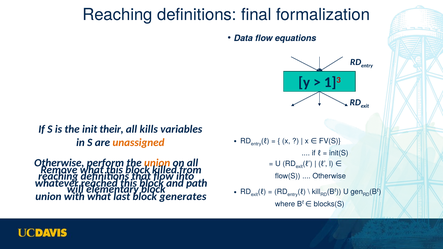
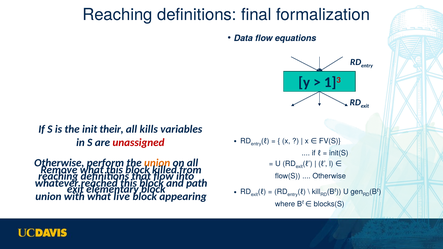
unassigned colour: orange -> red
will at (75, 189): will -> exit
last: last -> live
generates: generates -> appearing
